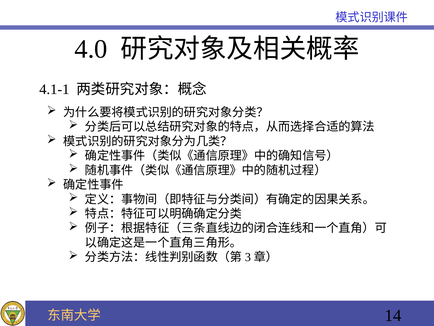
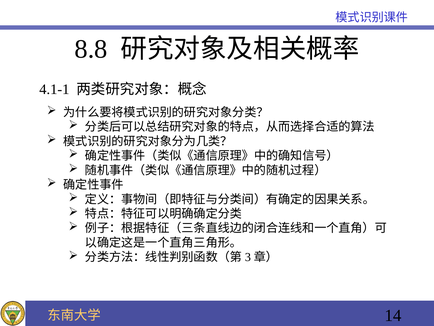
4.0: 4.0 -> 8.8
